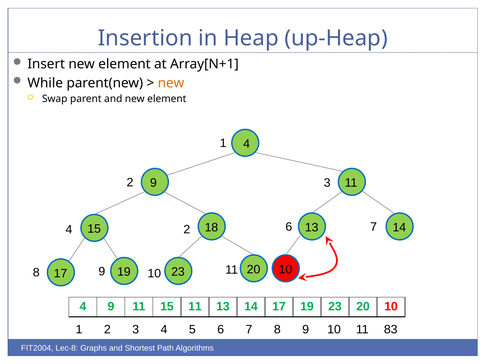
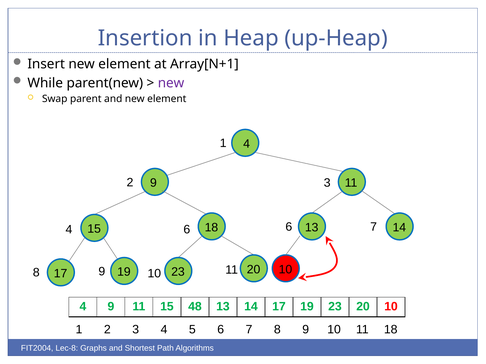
new at (171, 83) colour: orange -> purple
4 2: 2 -> 6
15 11: 11 -> 48
11 83: 83 -> 18
